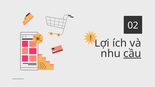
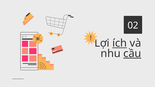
ích underline: none -> present
